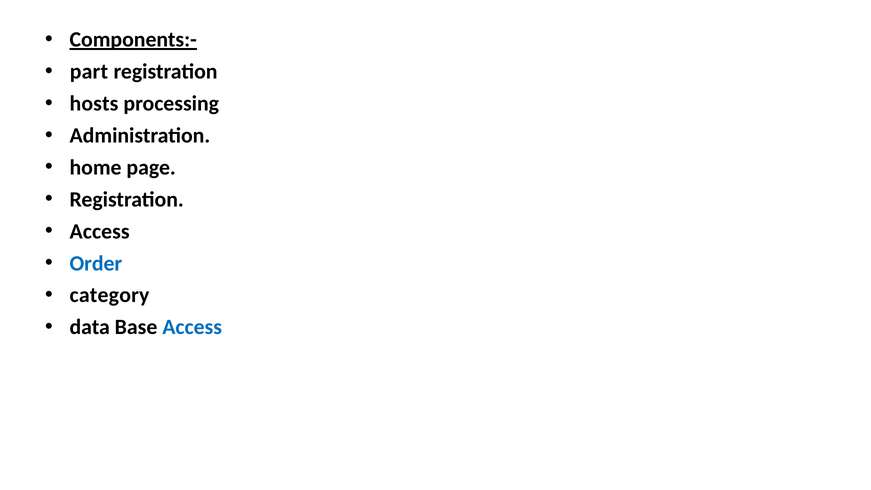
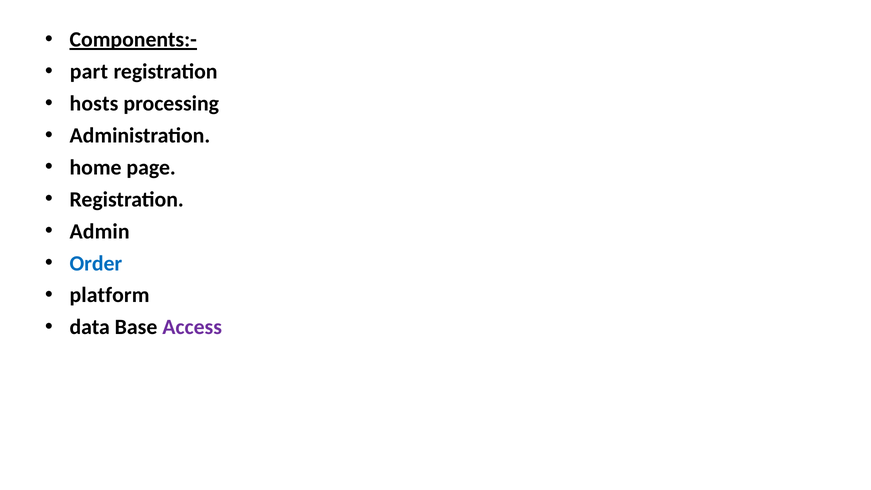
Access at (100, 231): Access -> Admin
category: category -> platform
Access at (192, 327) colour: blue -> purple
